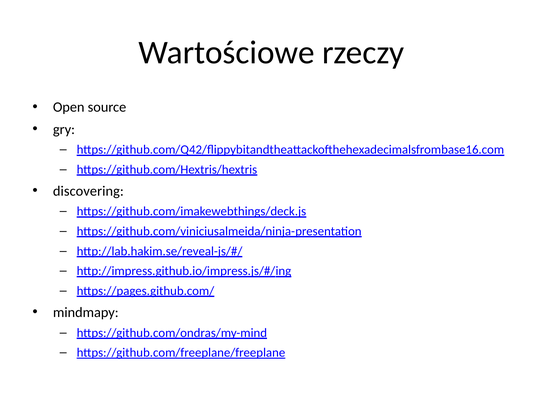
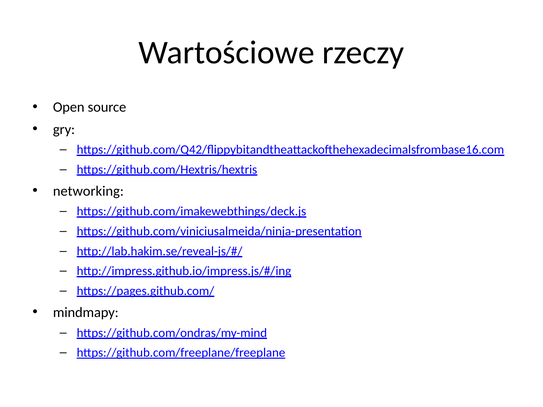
discovering: discovering -> networking
